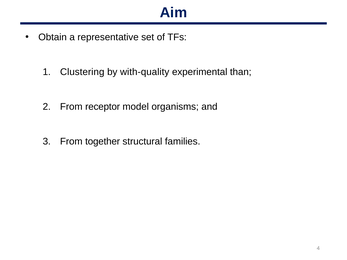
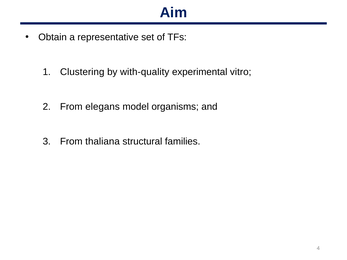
than: than -> vitro
receptor: receptor -> elegans
together: together -> thaliana
